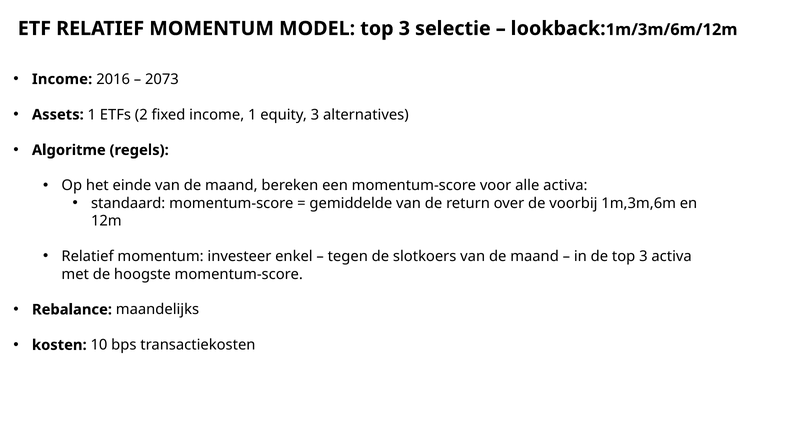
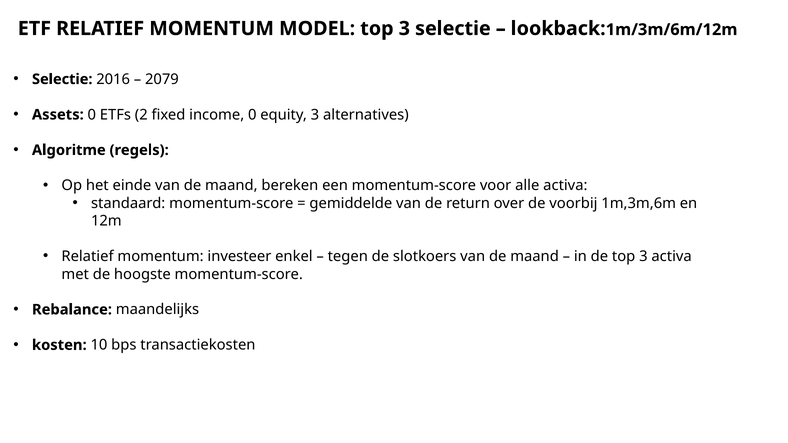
Income at (62, 79): Income -> Selectie
2073: 2073 -> 2079
Assets 1: 1 -> 0
income 1: 1 -> 0
